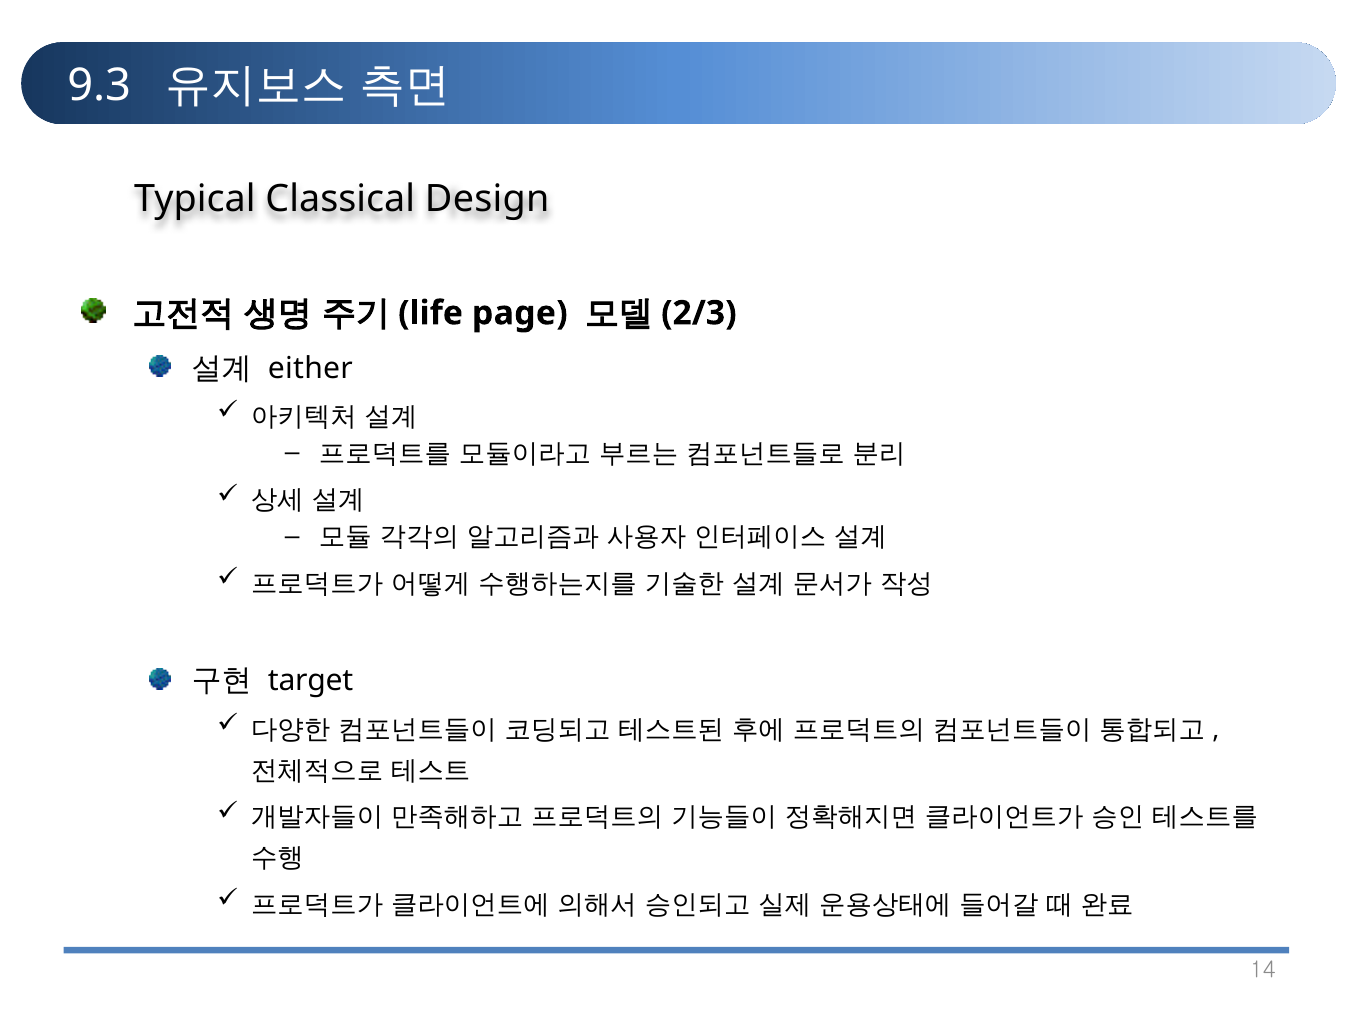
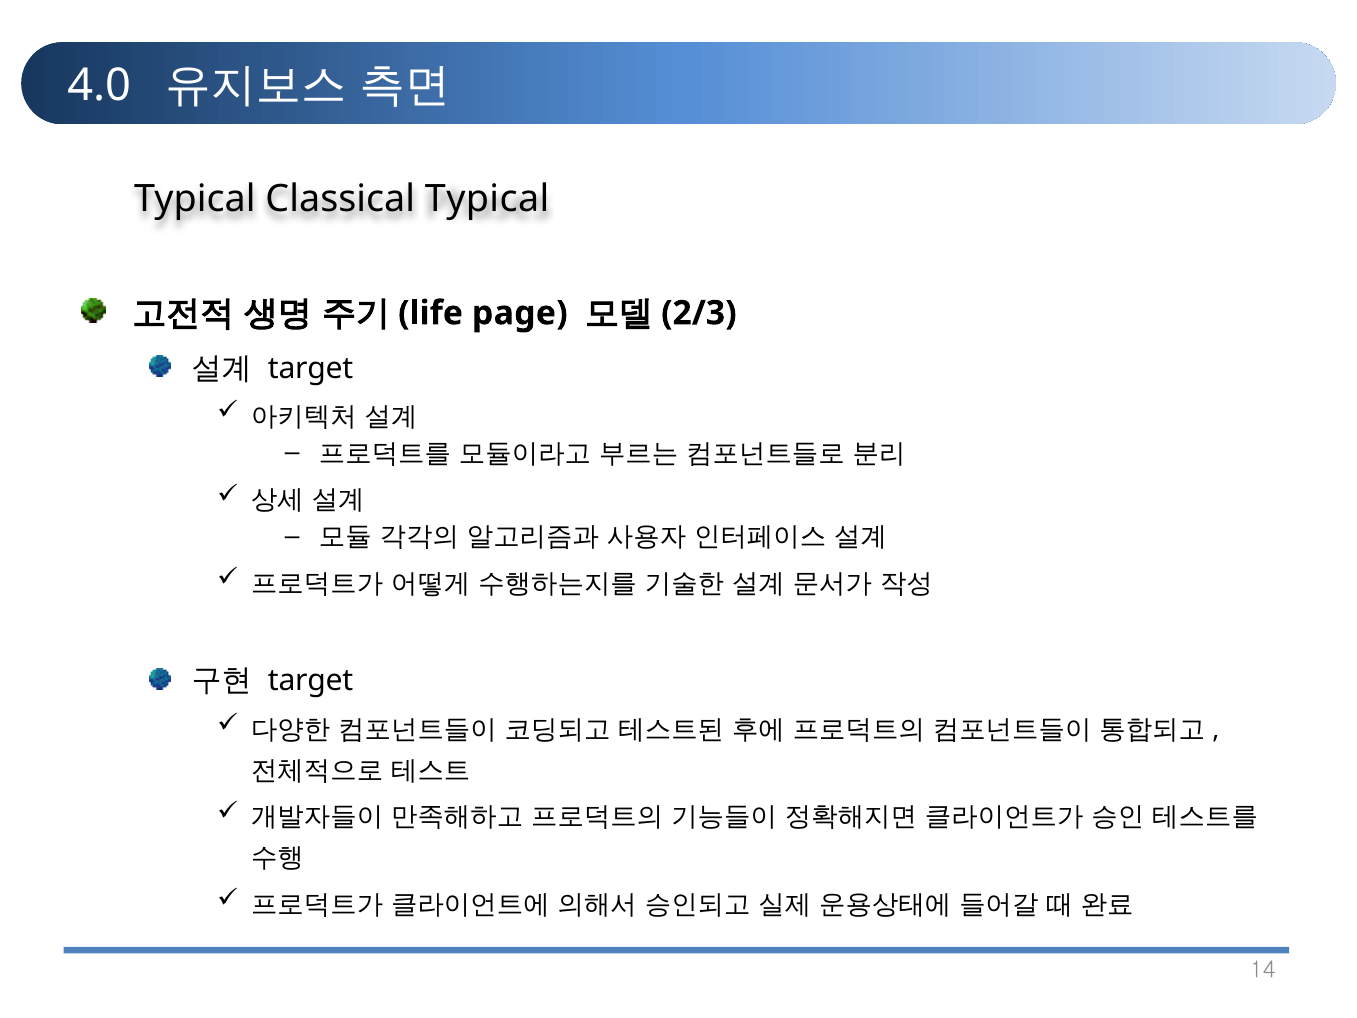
9.3: 9.3 -> 4.0
Classical Design: Design -> Typical
either at (310, 368): either -> target
